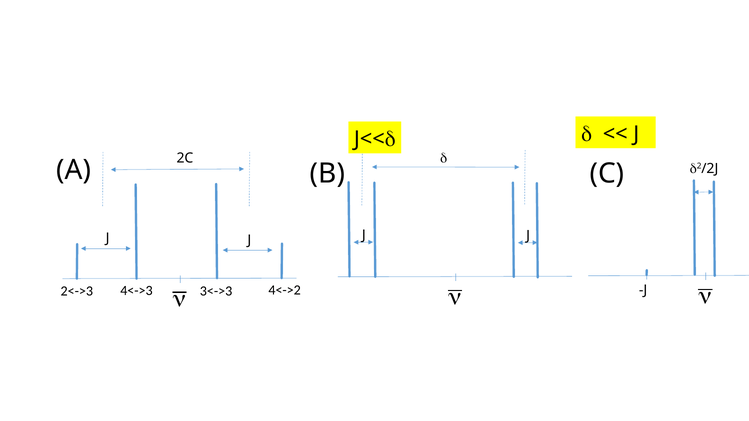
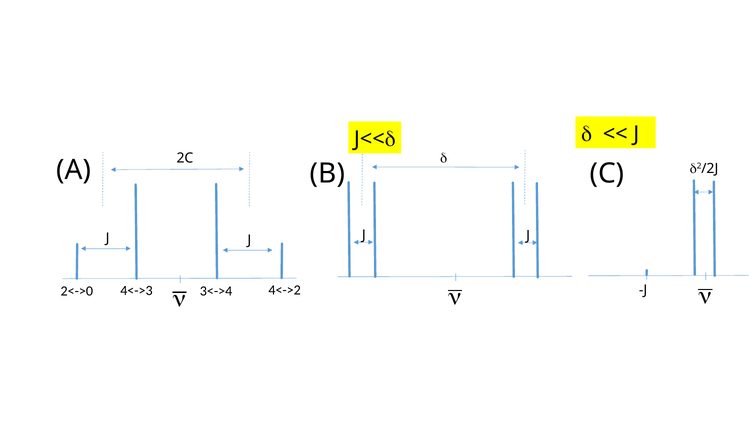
2<->3: 2<->3 -> 2<->0
3<->3: 3<->3 -> 3<->4
